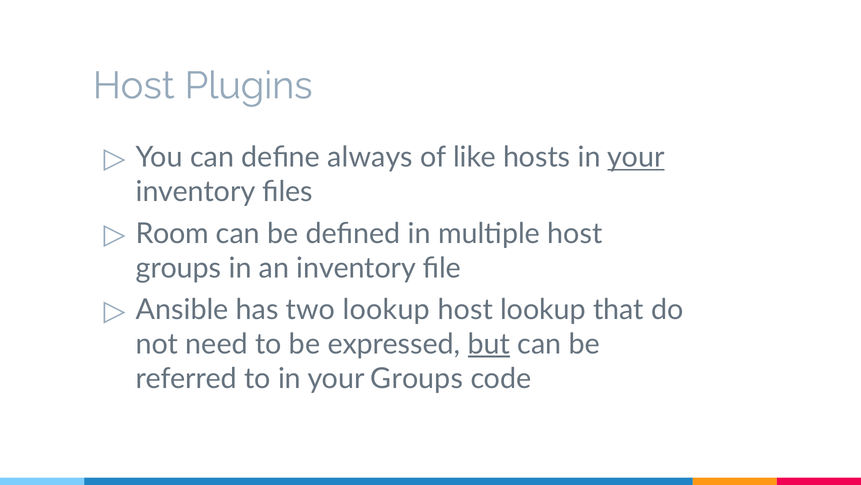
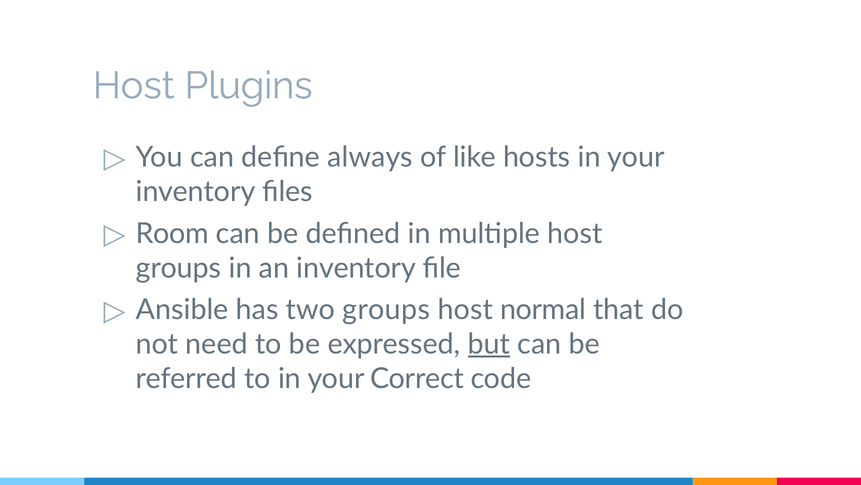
your at (636, 157) underline: present -> none
two lookup: lookup -> groups
host lookup: lookup -> normal
your Groups: Groups -> Correct
